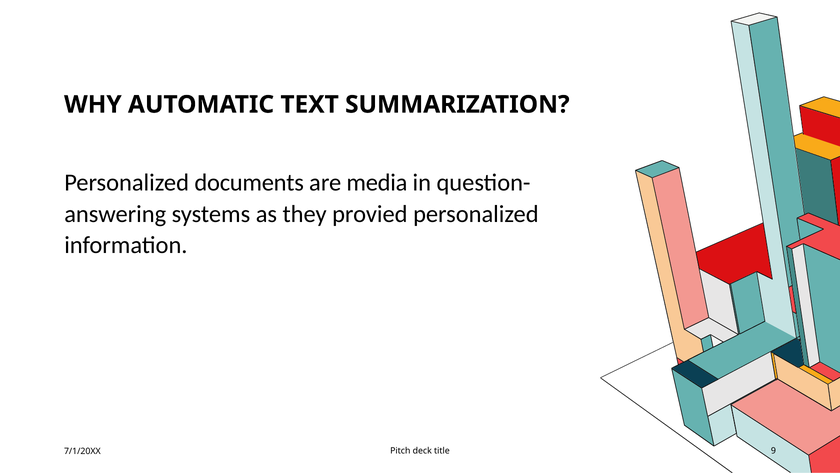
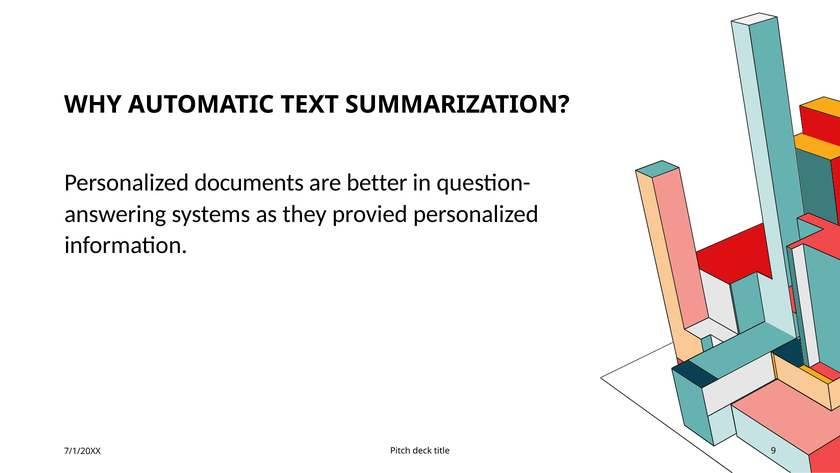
media: media -> better
